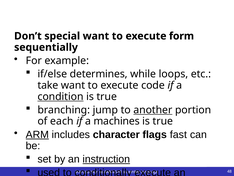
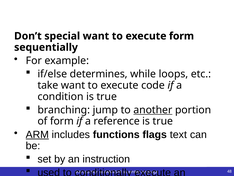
condition underline: present -> none
of each: each -> form
machines: machines -> reference
character: character -> functions
fast: fast -> text
instruction at (106, 159) underline: present -> none
